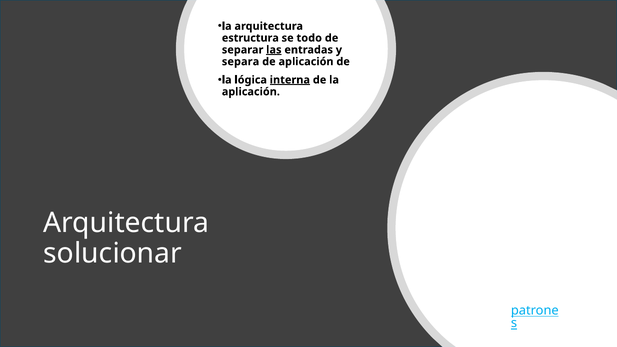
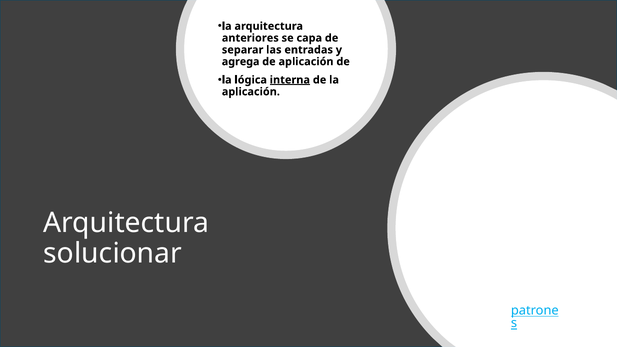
estructura: estructura -> anteriores
todo: todo -> capa
las underline: present -> none
separa: separa -> agrega
